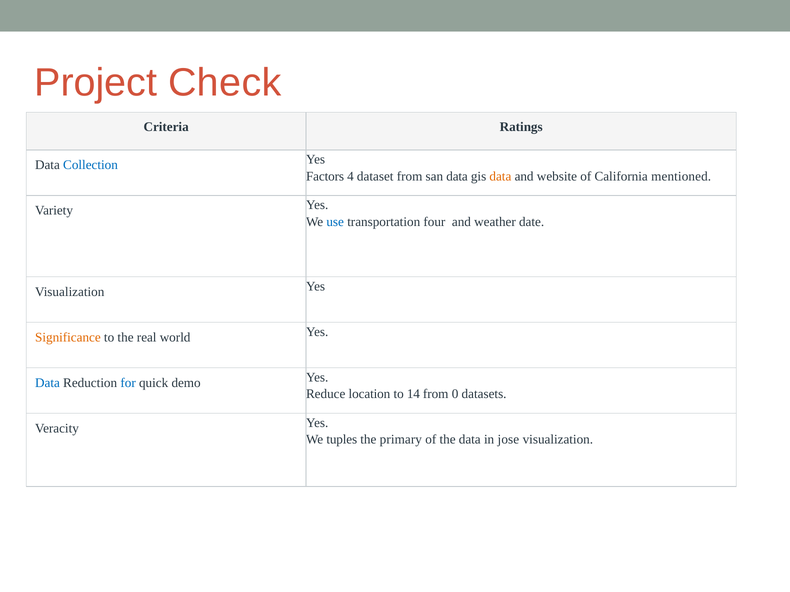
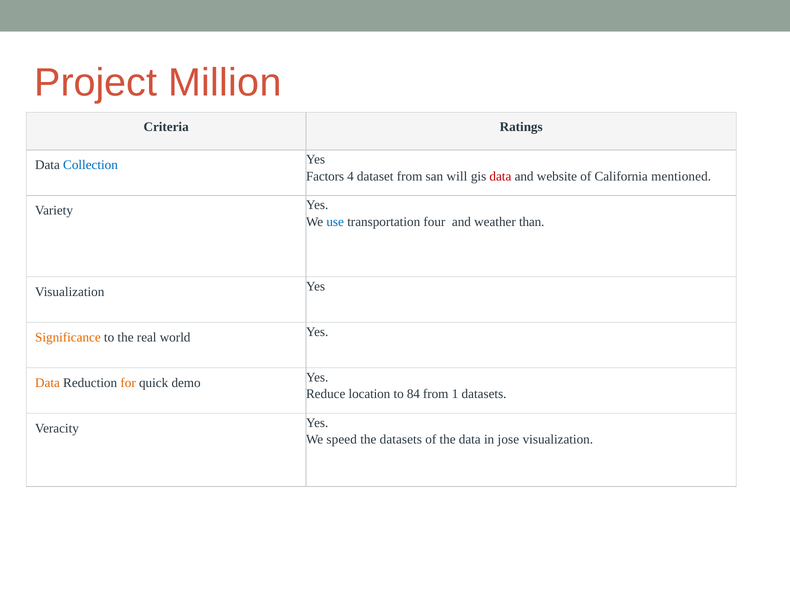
Check: Check -> Million
san data: data -> will
data at (500, 176) colour: orange -> red
date: date -> than
Data at (47, 383) colour: blue -> orange
for colour: blue -> orange
14: 14 -> 84
0: 0 -> 1
tuples: tuples -> speed
the primary: primary -> datasets
